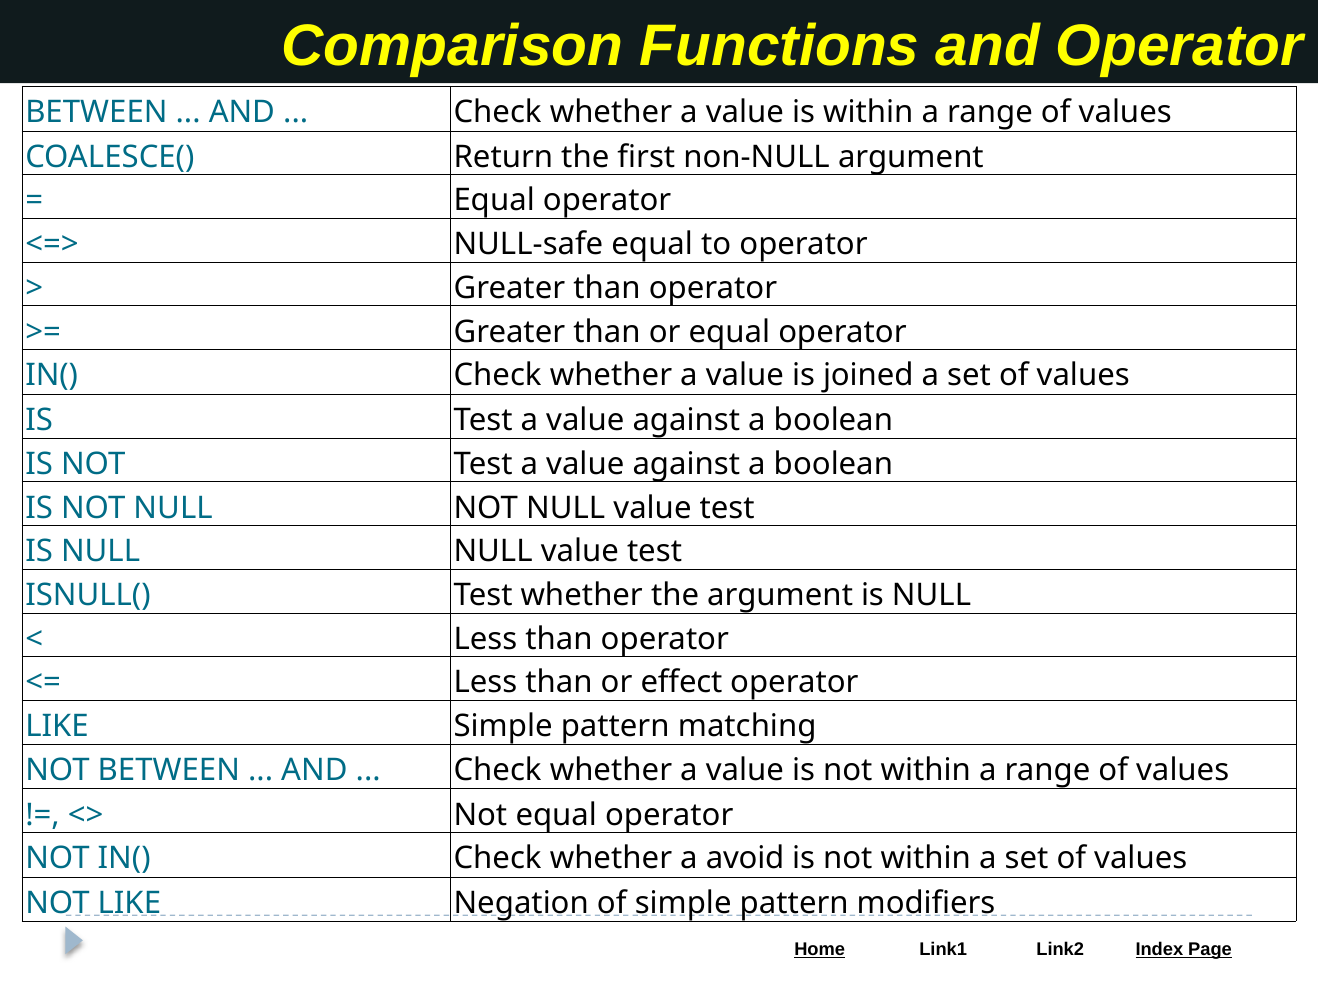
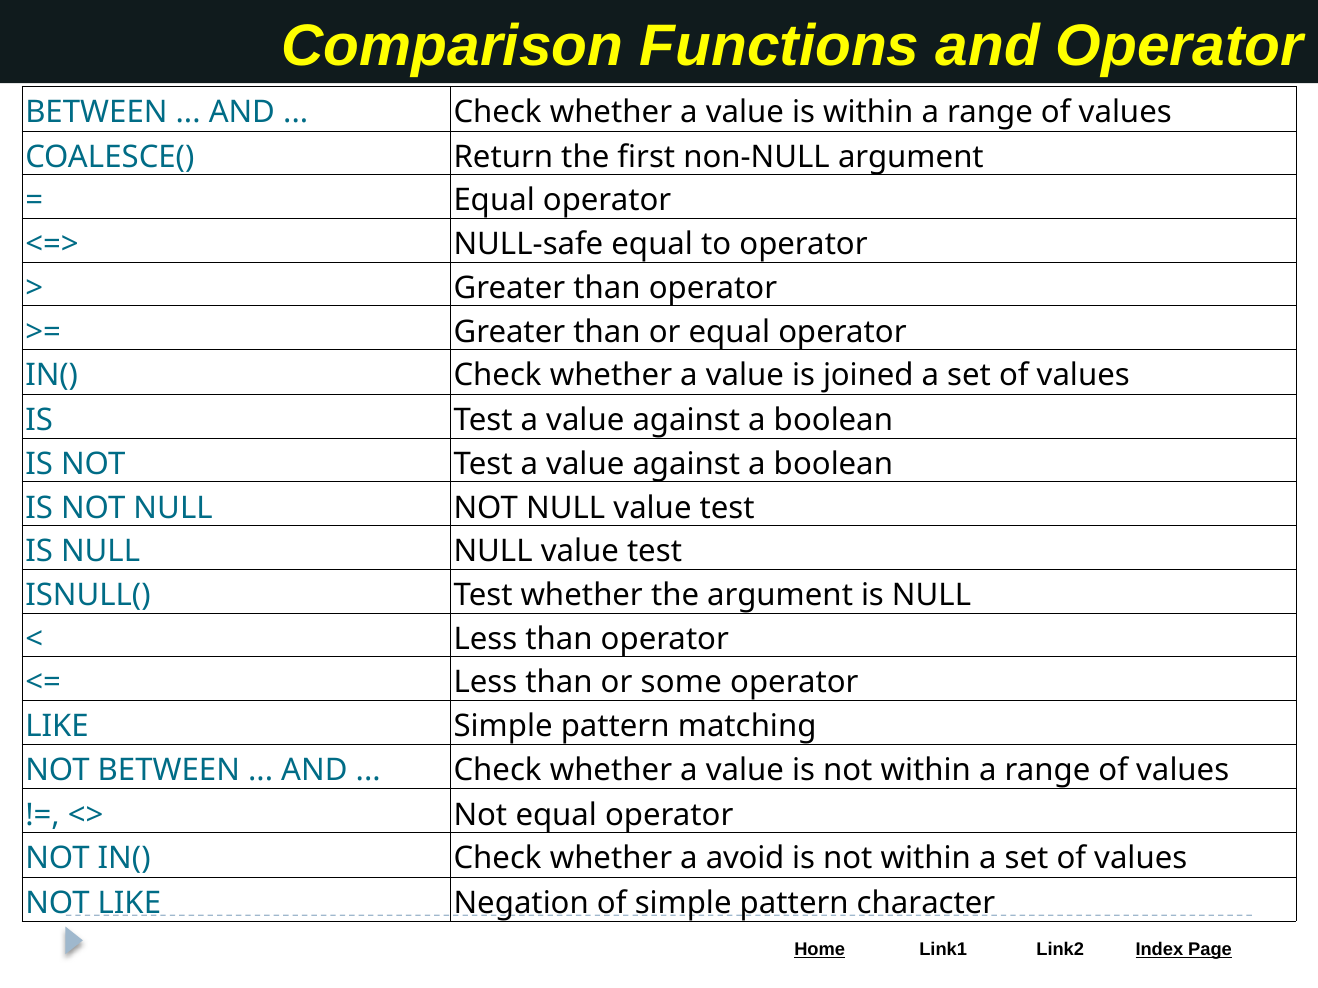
effect: effect -> some
modifiers: modifiers -> character
